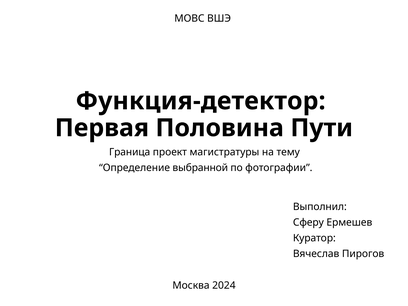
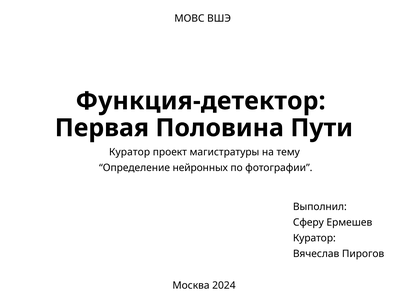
Граница at (130, 152): Граница -> Куратор
выбранной: выбранной -> нейронных
